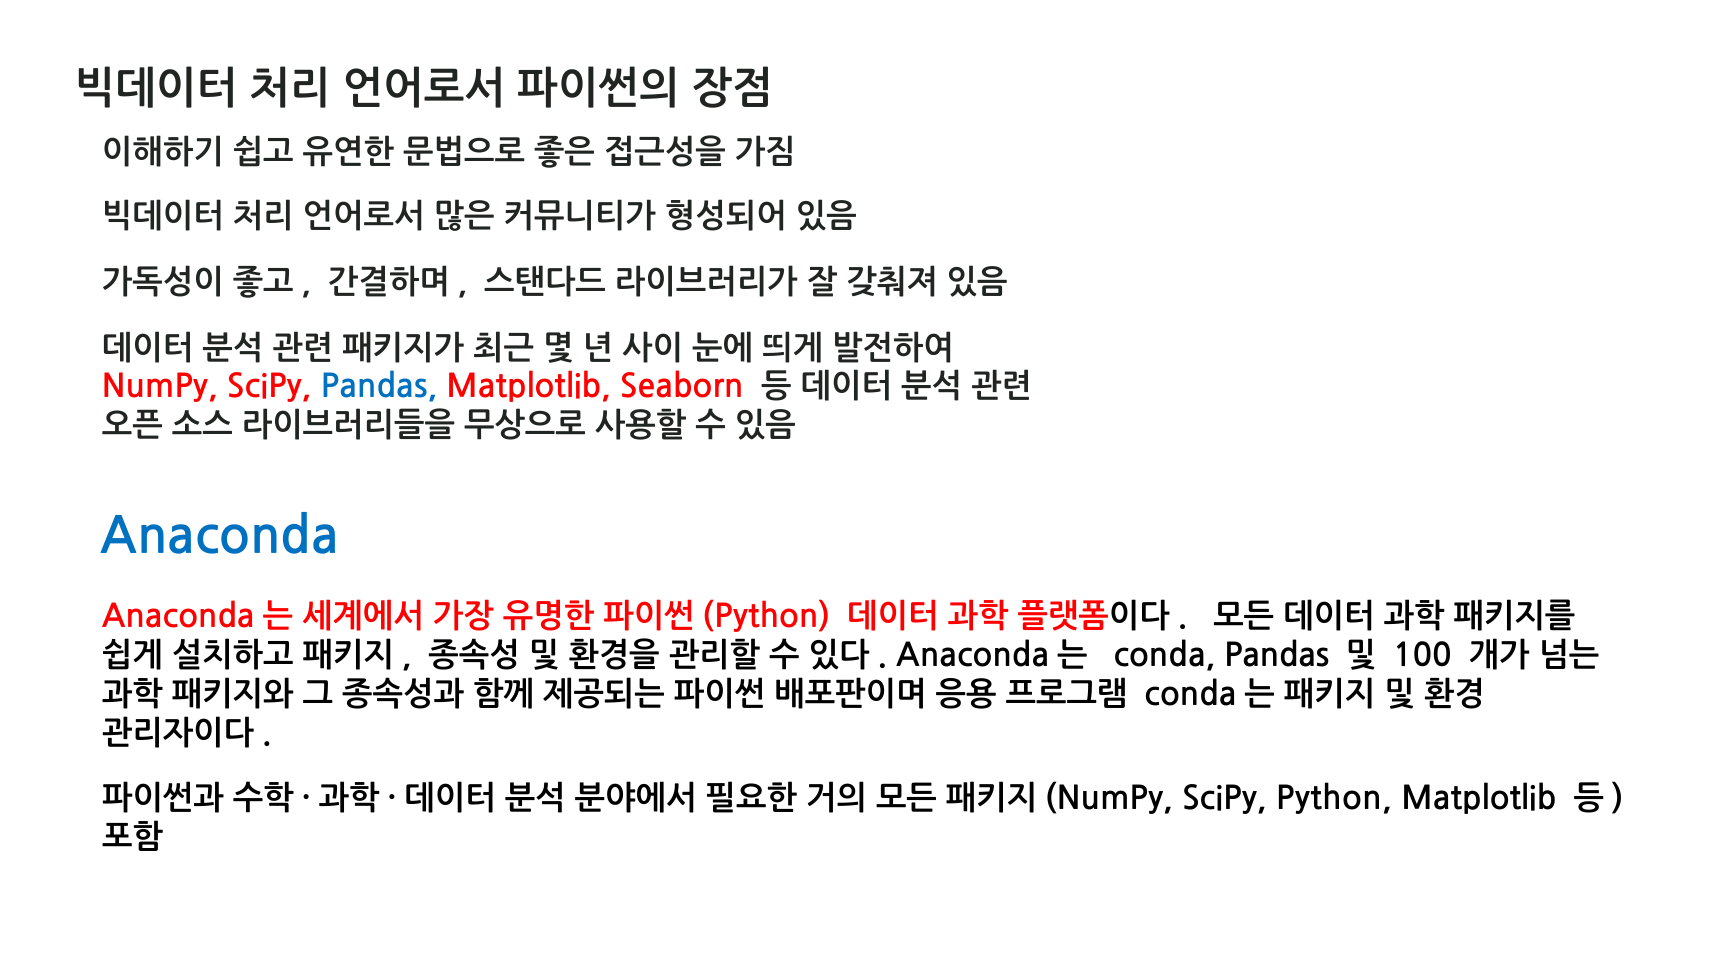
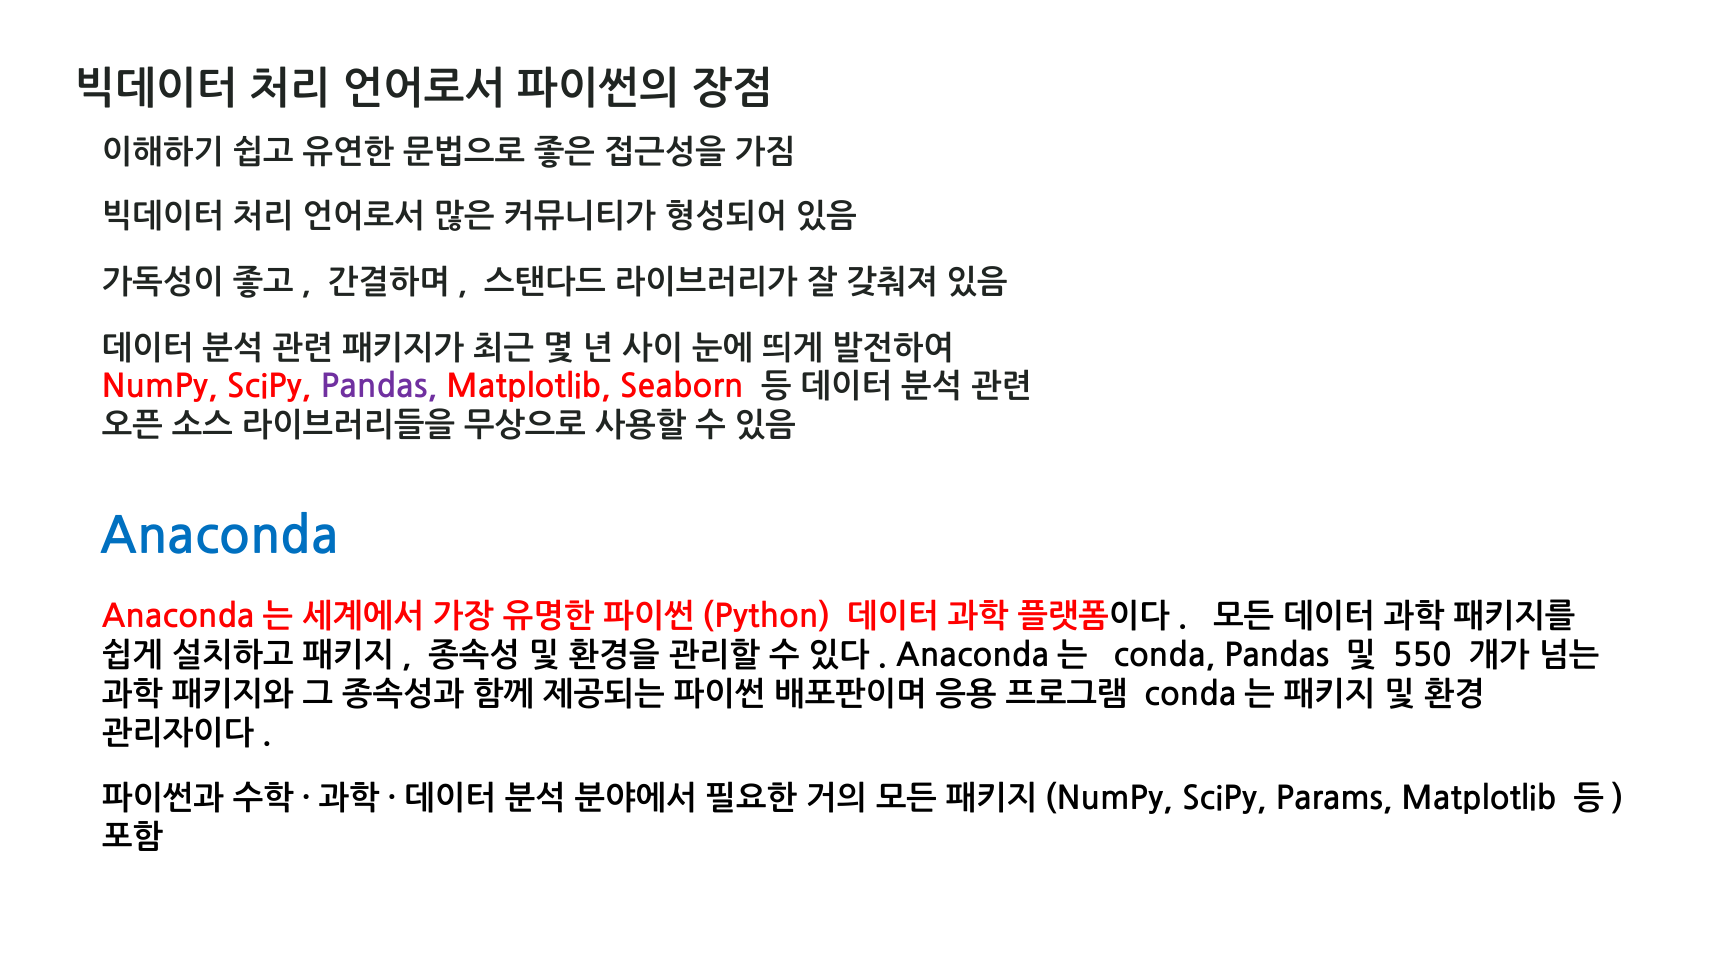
Pandas at (379, 387) colour: blue -> purple
100: 100 -> 550
Python: Python -> Params
